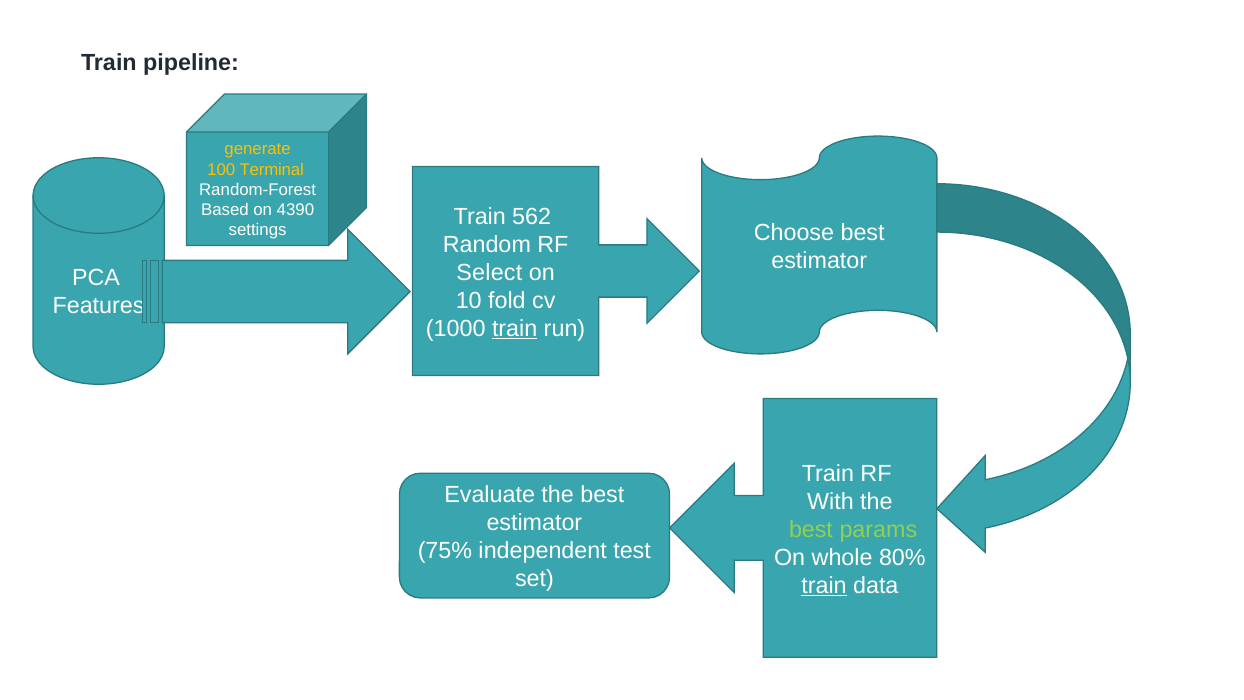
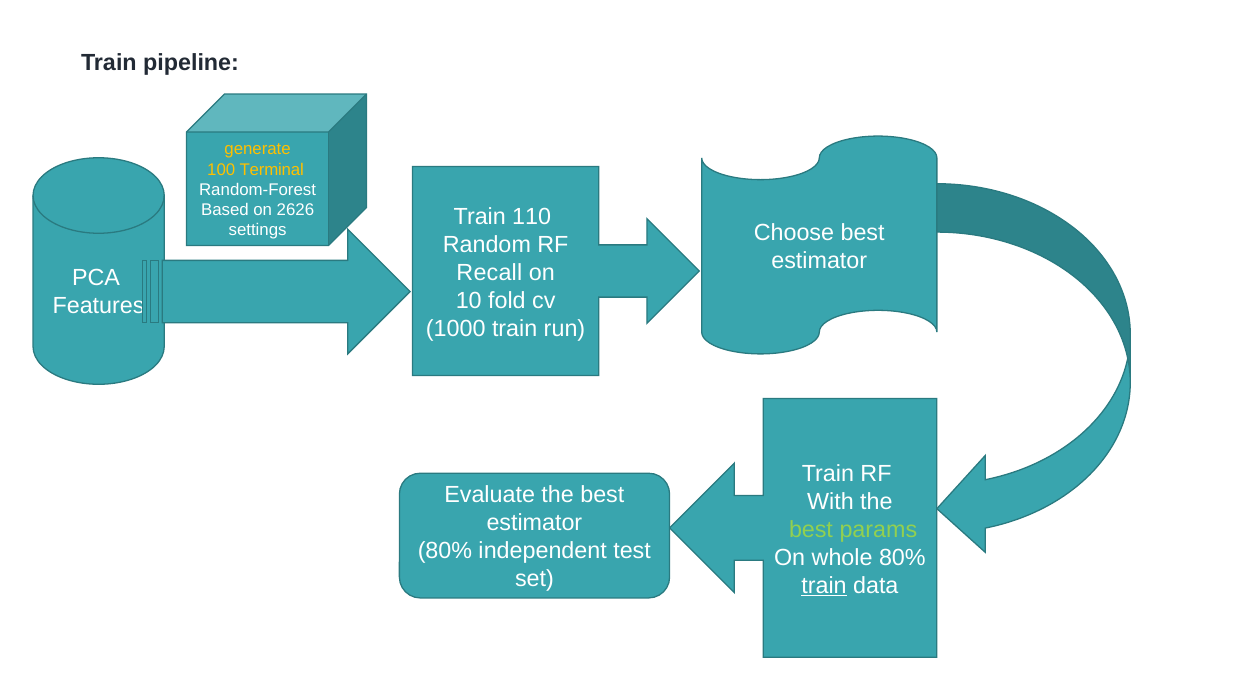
4390: 4390 -> 2626
562: 562 -> 110
Select: Select -> Recall
train at (515, 329) underline: present -> none
75% at (445, 551): 75% -> 80%
